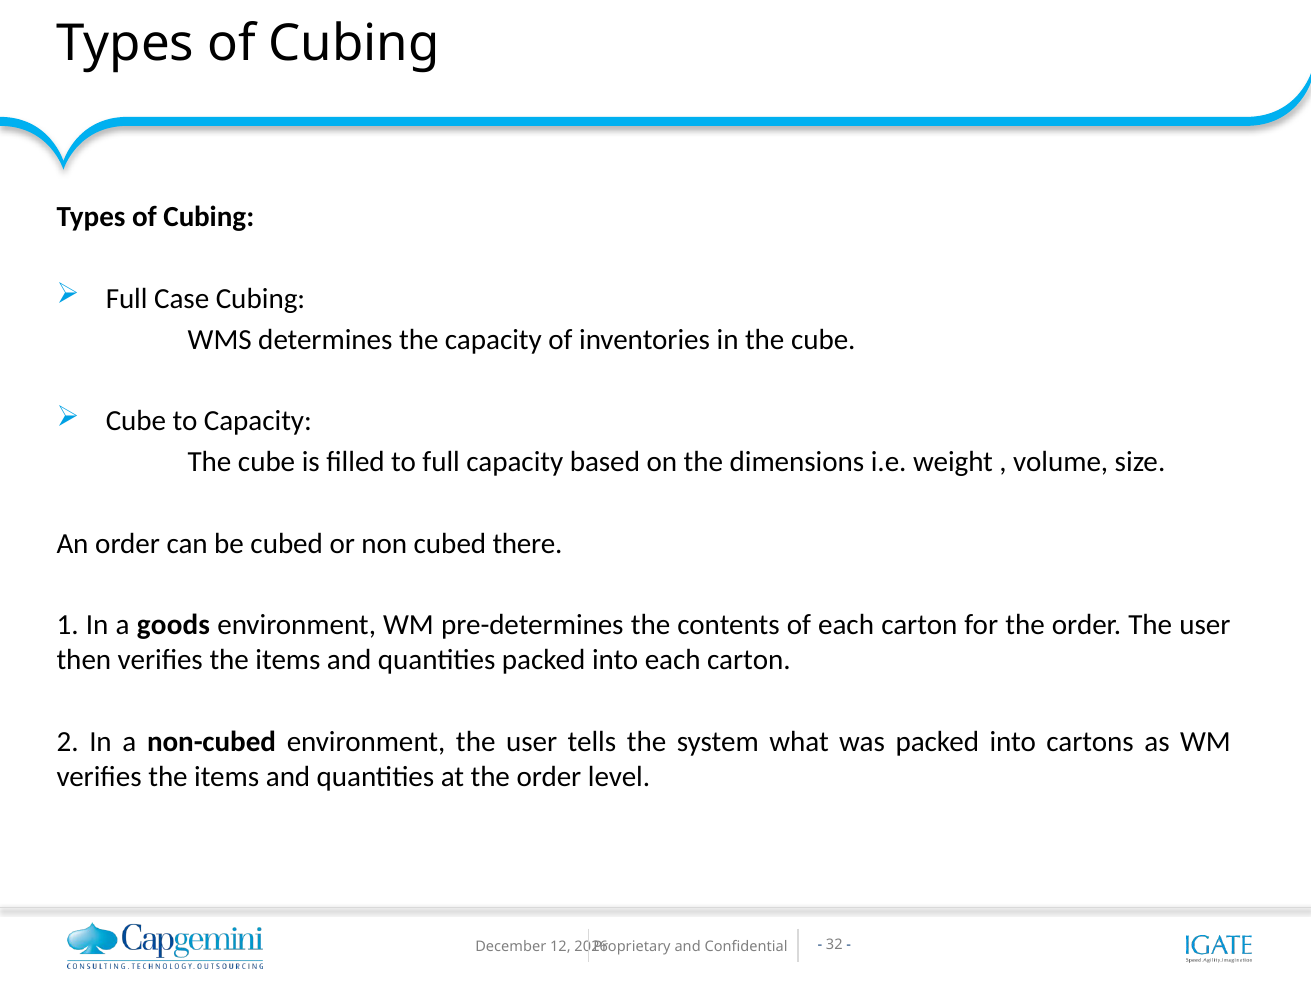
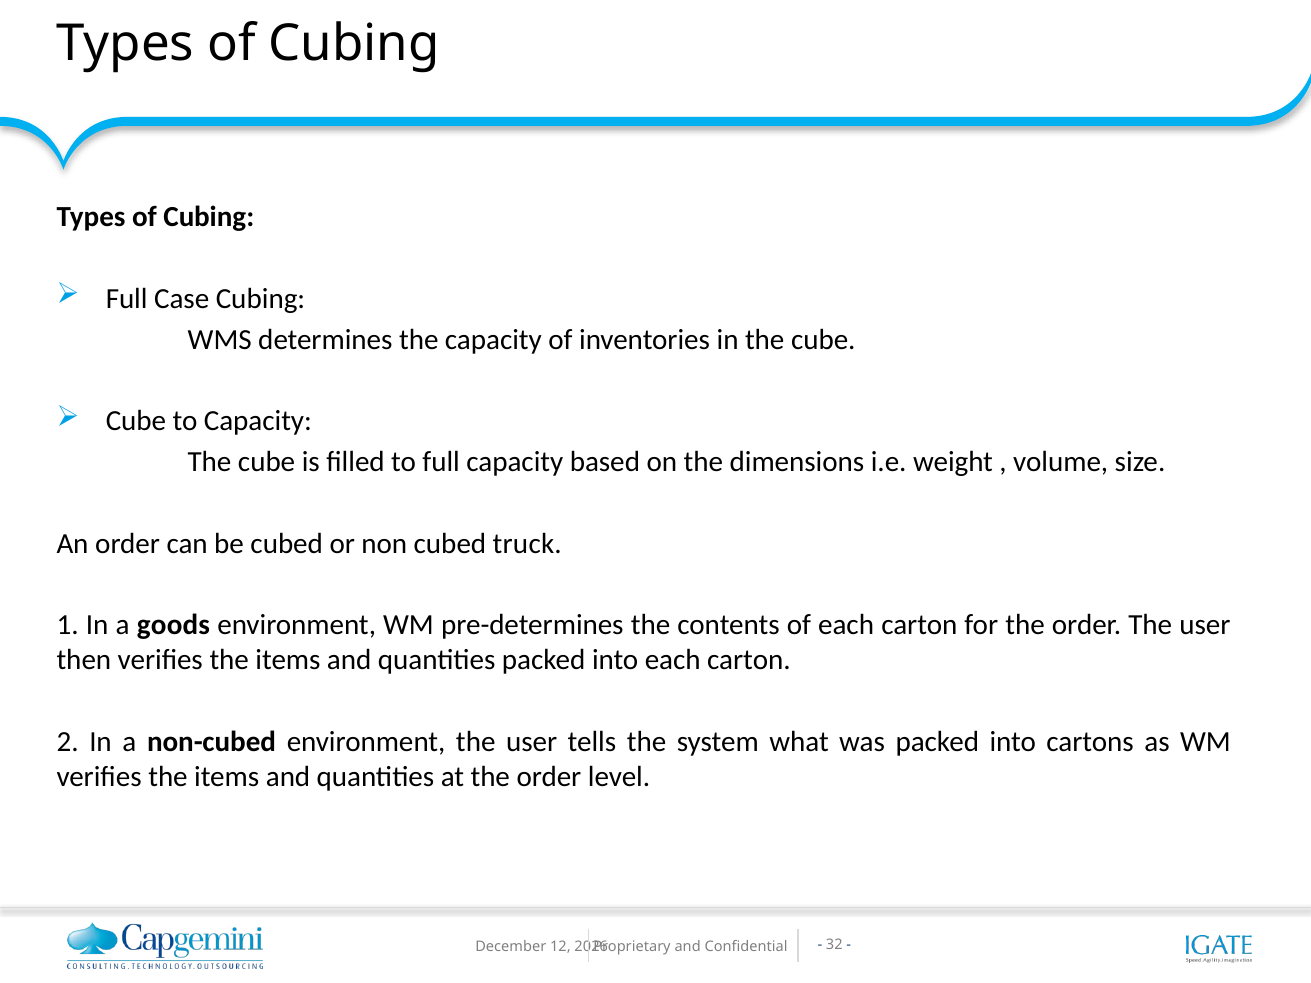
there: there -> truck
